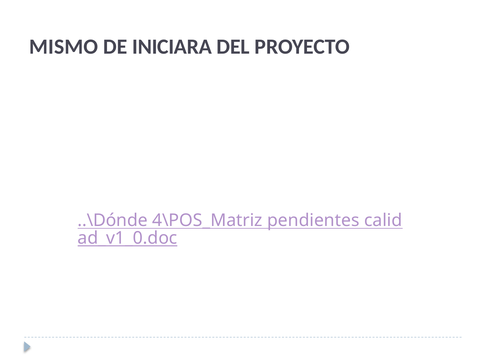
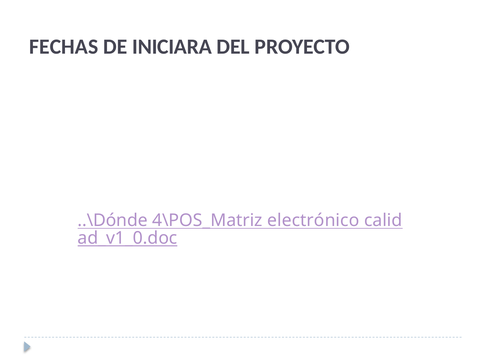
MISMO: MISMO -> FECHAS
pendientes: pendientes -> electrónico
